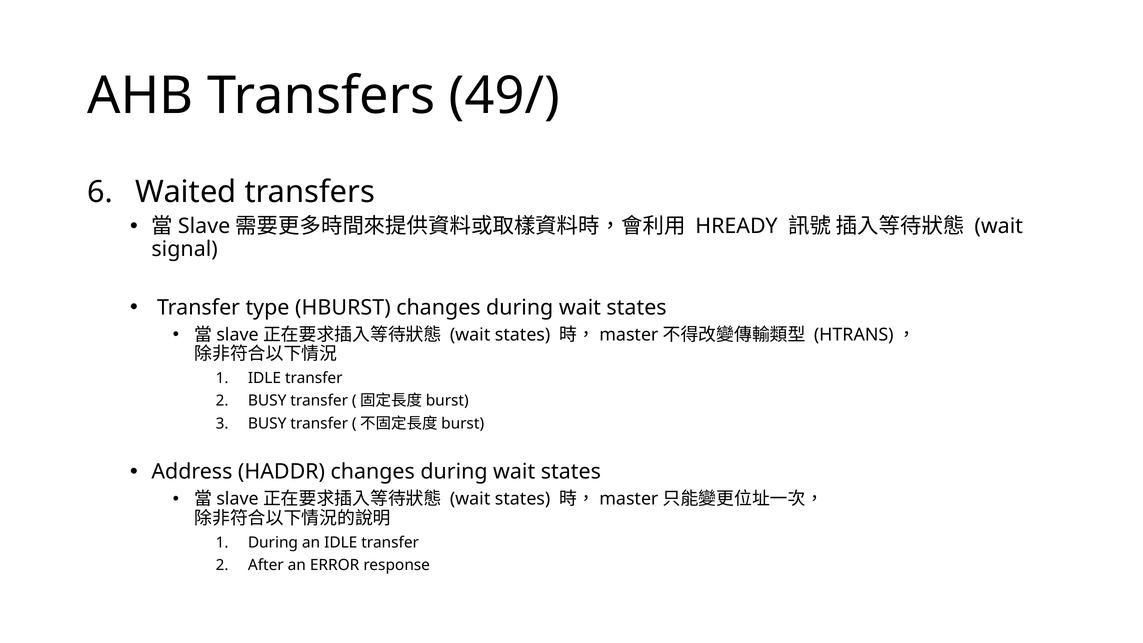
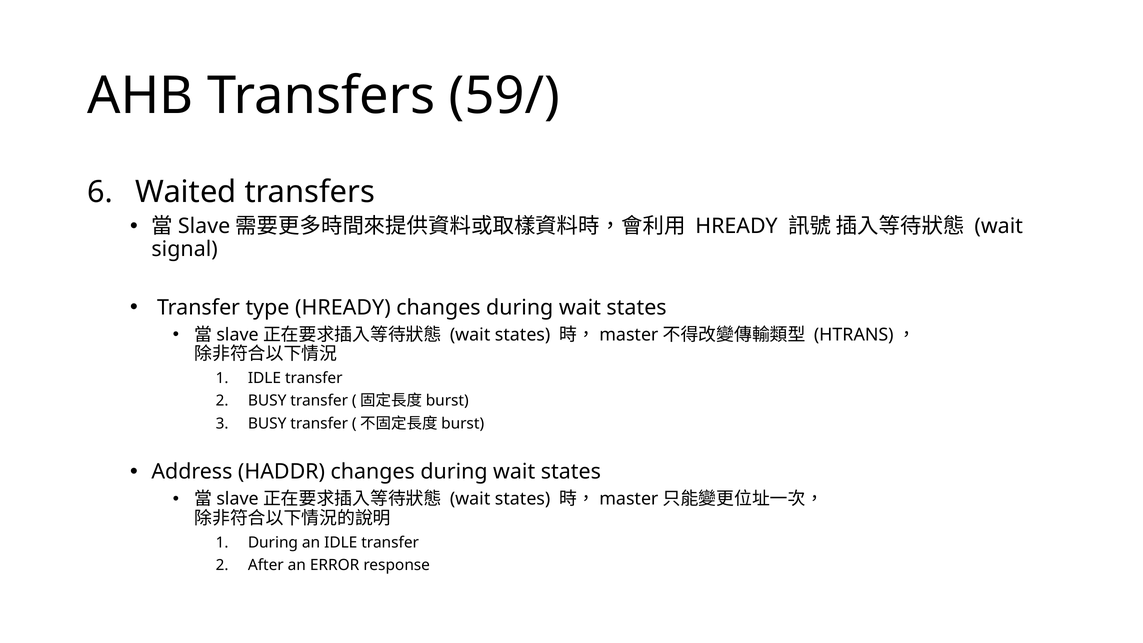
49/: 49/ -> 59/
type HBURST: HBURST -> HREADY
